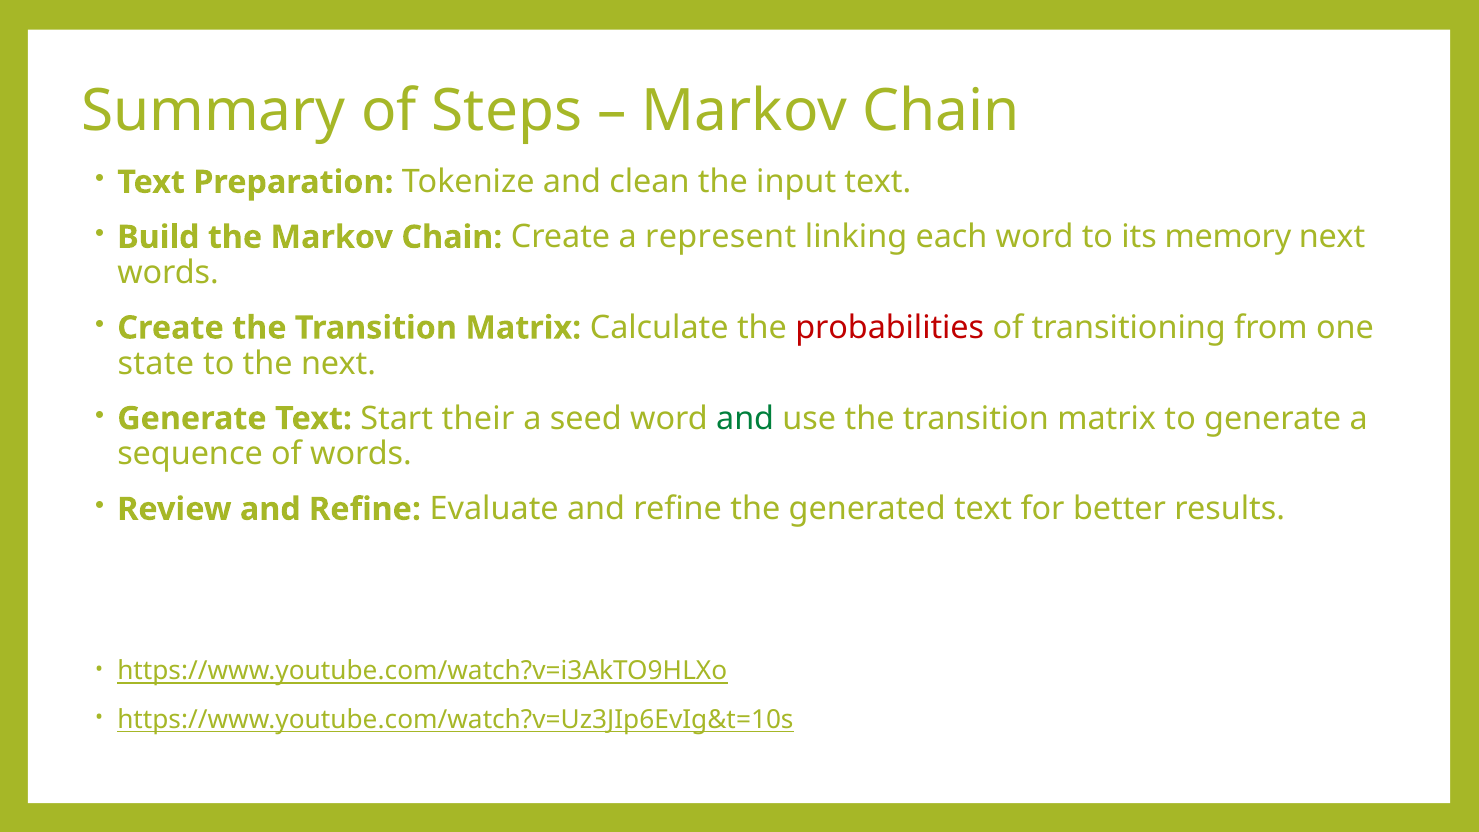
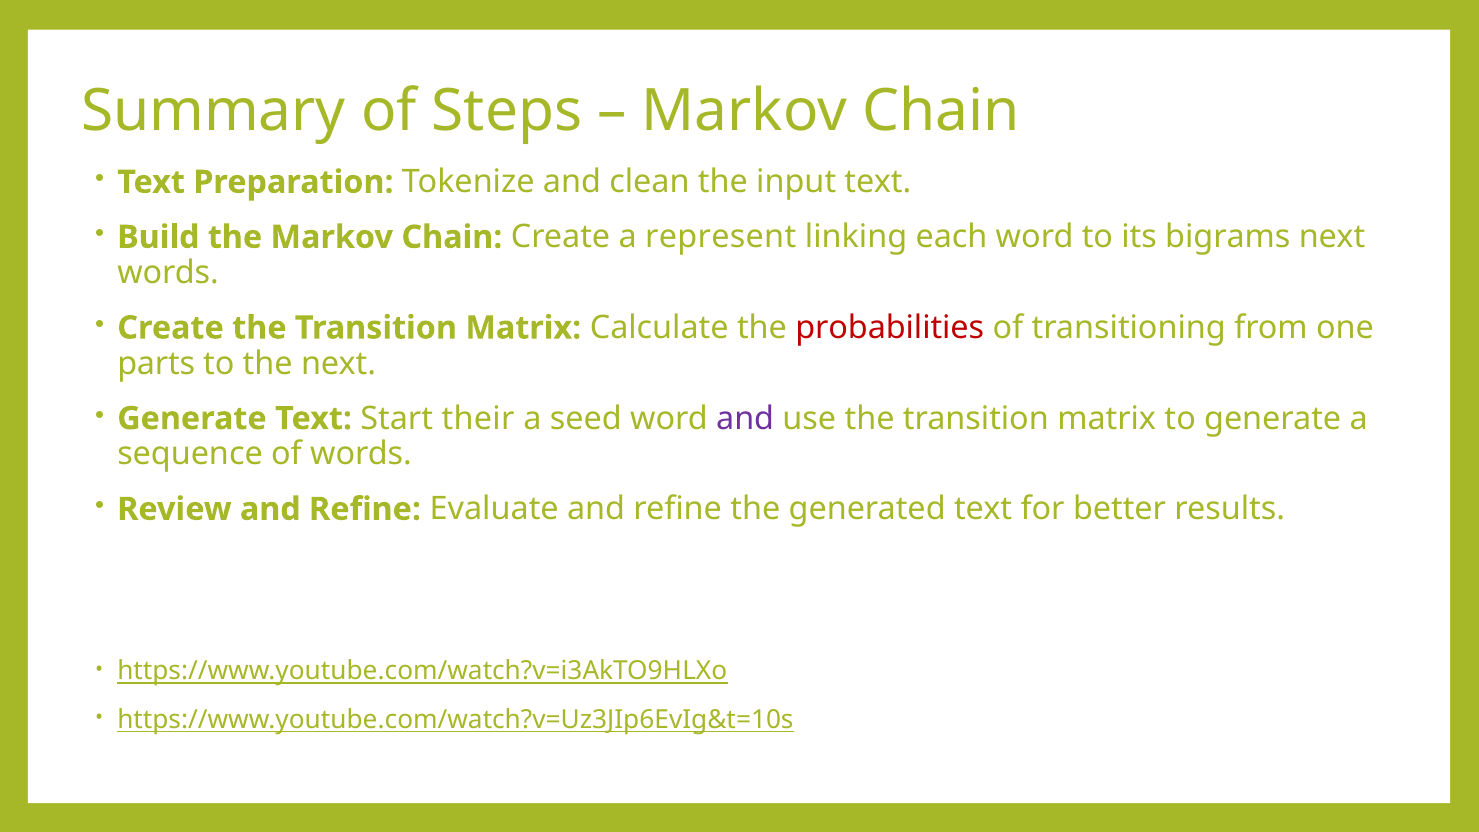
memory: memory -> bigrams
state: state -> parts
and at (745, 418) colour: green -> purple
